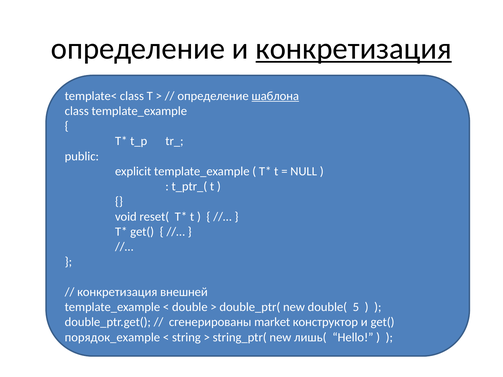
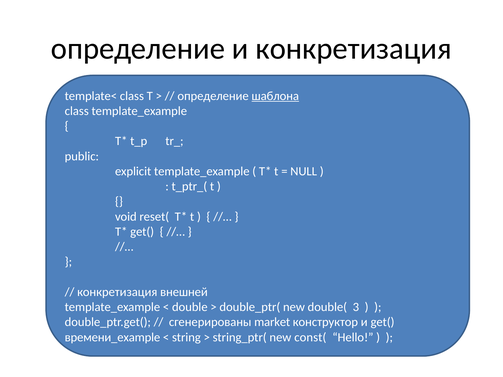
конкретизация at (354, 49) underline: present -> none
5: 5 -> 3
порядок_example: порядок_example -> времени_example
лишь(: лишь( -> const(
